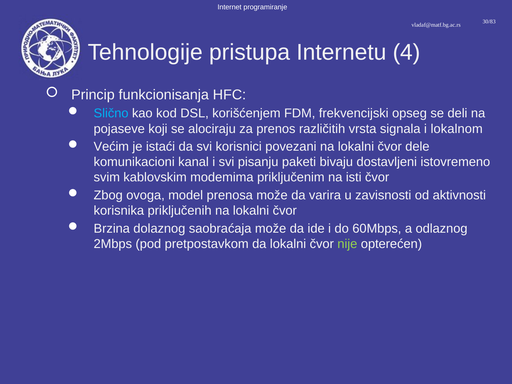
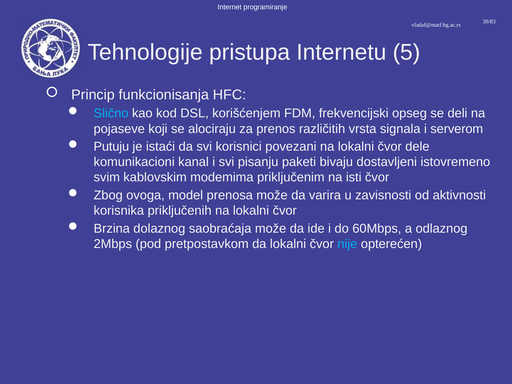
4: 4 -> 5
lokalnom: lokalnom -> serverom
Većim: Većim -> Putuju
nije colour: light green -> light blue
